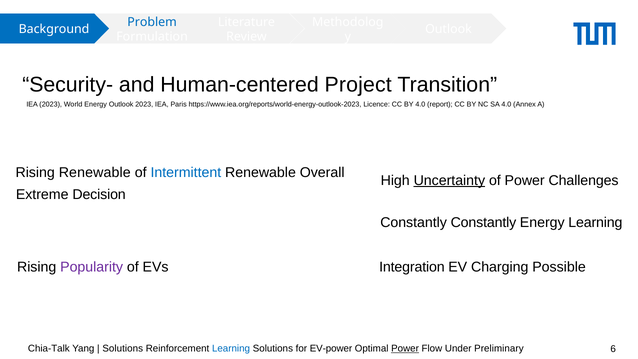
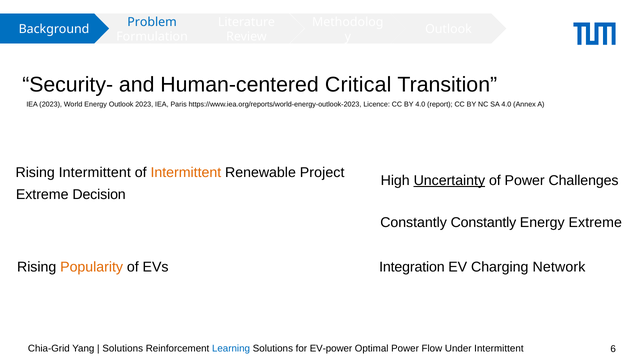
Project: Project -> Critical
Rising Renewable: Renewable -> Intermittent
Intermittent at (186, 172) colour: blue -> orange
Overall: Overall -> Project
Energy Learning: Learning -> Extreme
Popularity colour: purple -> orange
Possible: Possible -> Network
Chia-Talk: Chia-Talk -> Chia-Grid
Power at (405, 348) underline: present -> none
Under Preliminary: Preliminary -> Intermittent
